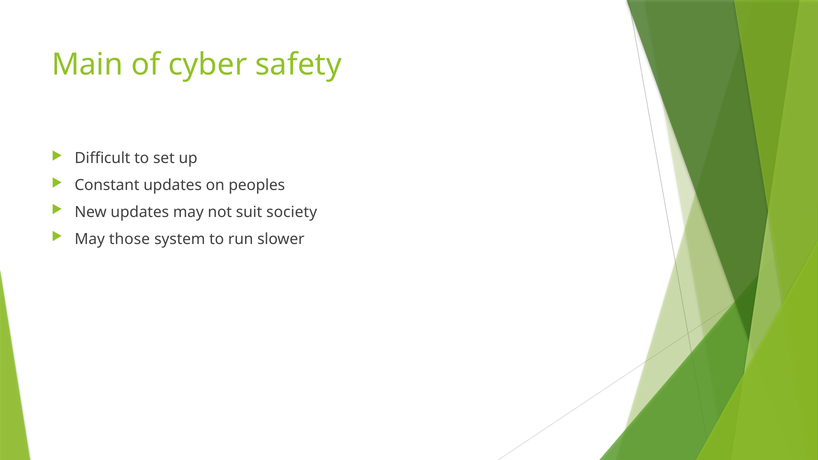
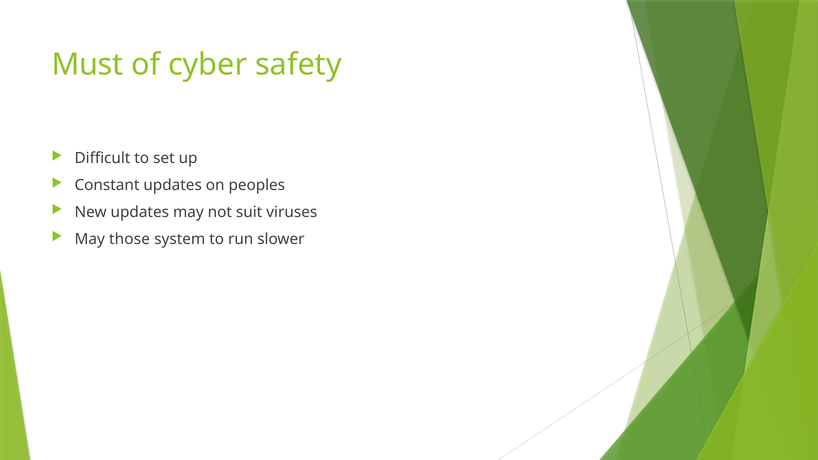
Main: Main -> Must
society: society -> viruses
